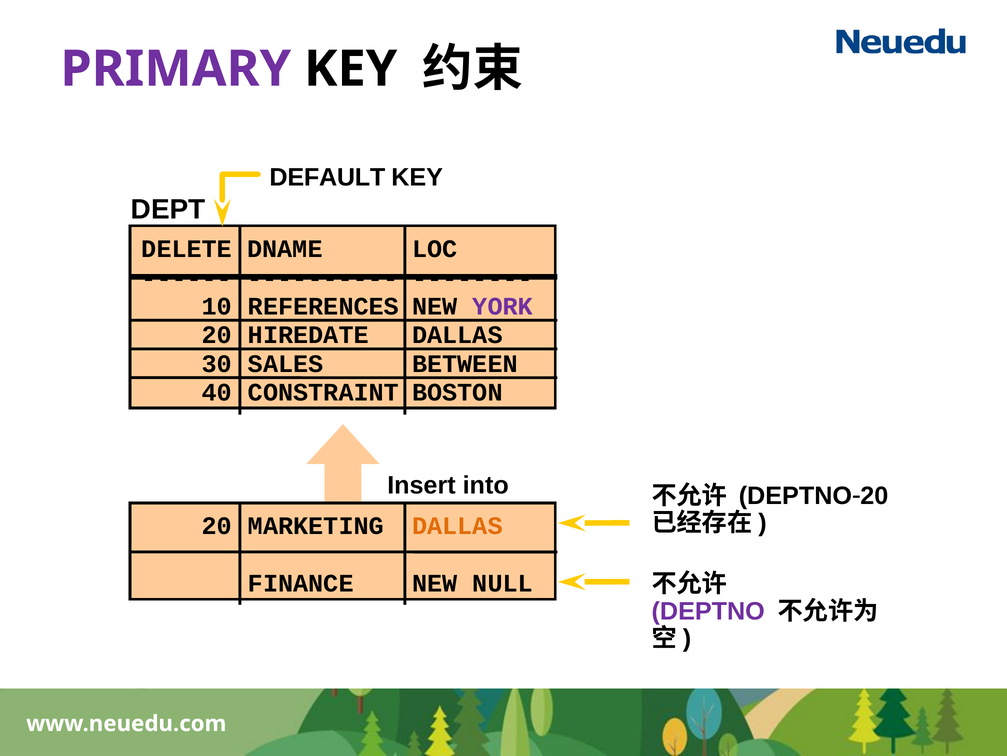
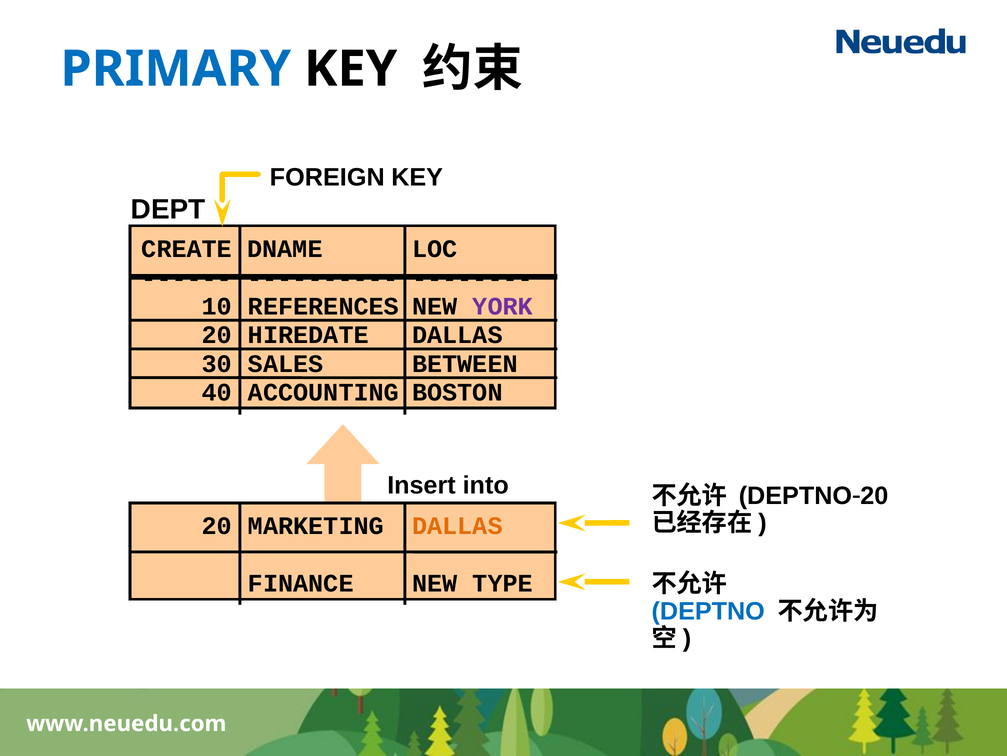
PRIMARY colour: purple -> blue
DEFAULT: DEFAULT -> FOREIGN
DELETE: DELETE -> CREATE
CONSTRAINT: CONSTRAINT -> ACCOUNTING
NULL: NULL -> TYPE
DEPTNO colour: purple -> blue
